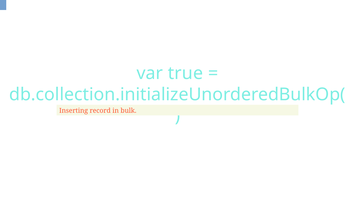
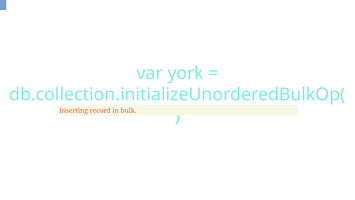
true: true -> york
